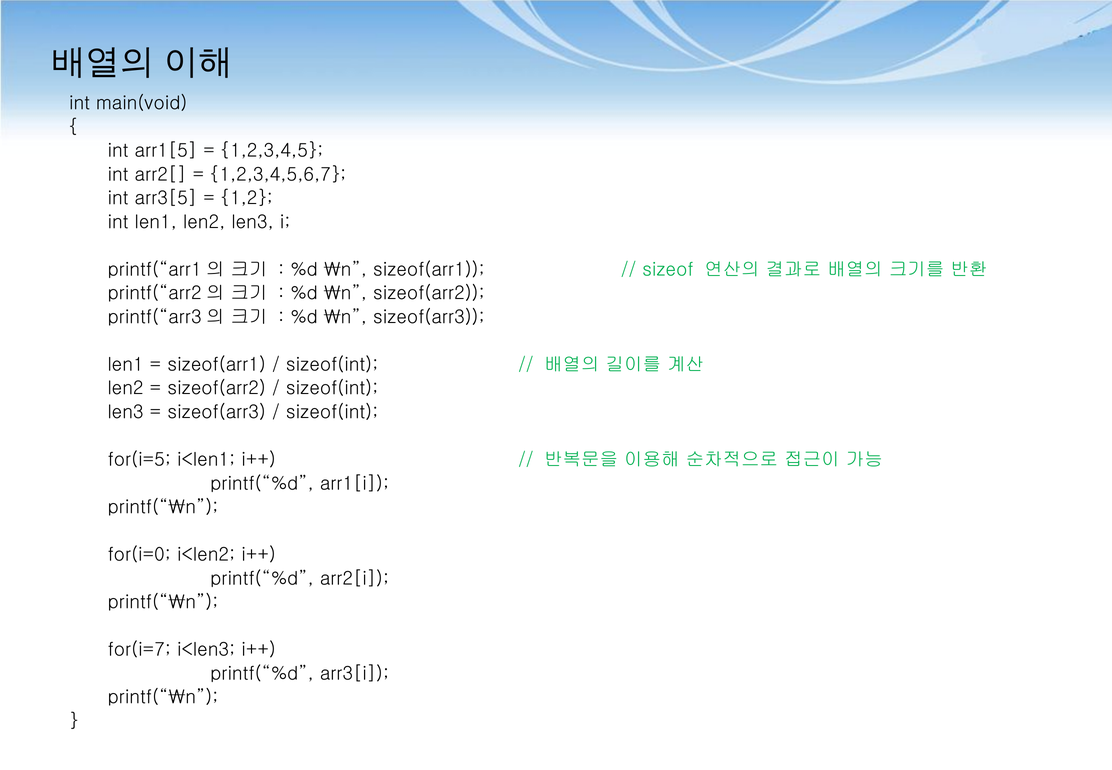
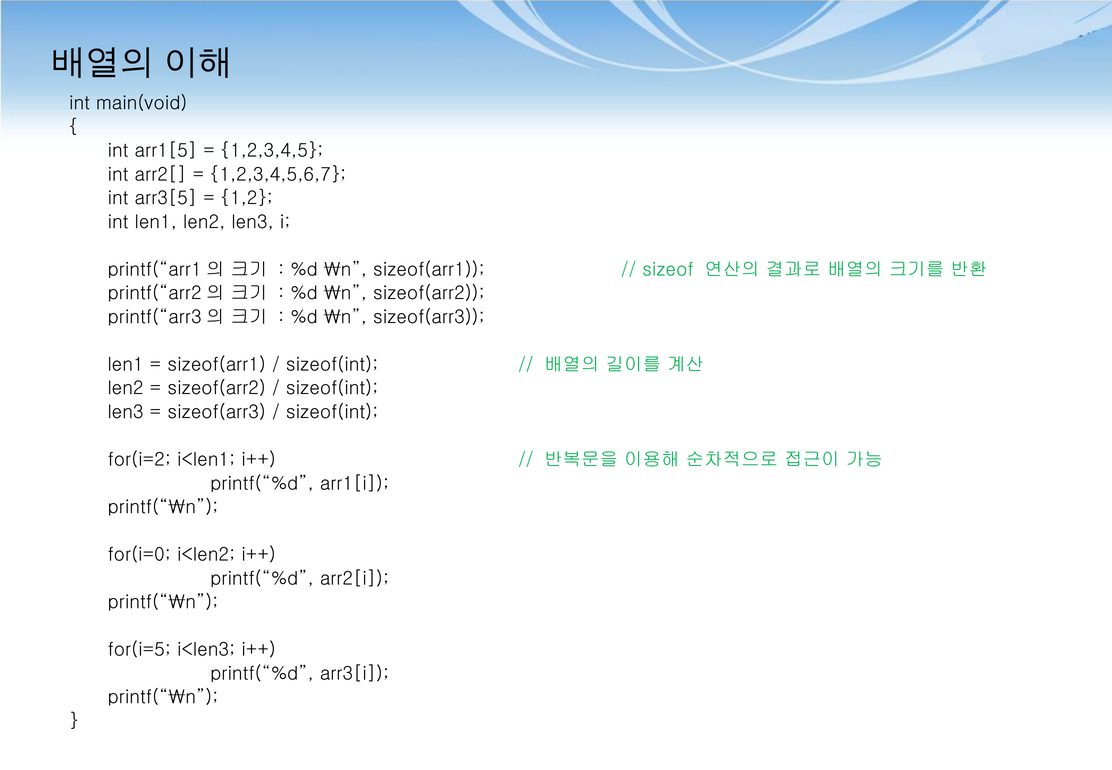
for(i=5: for(i=5 -> for(i=2
for(i=7: for(i=7 -> for(i=5
